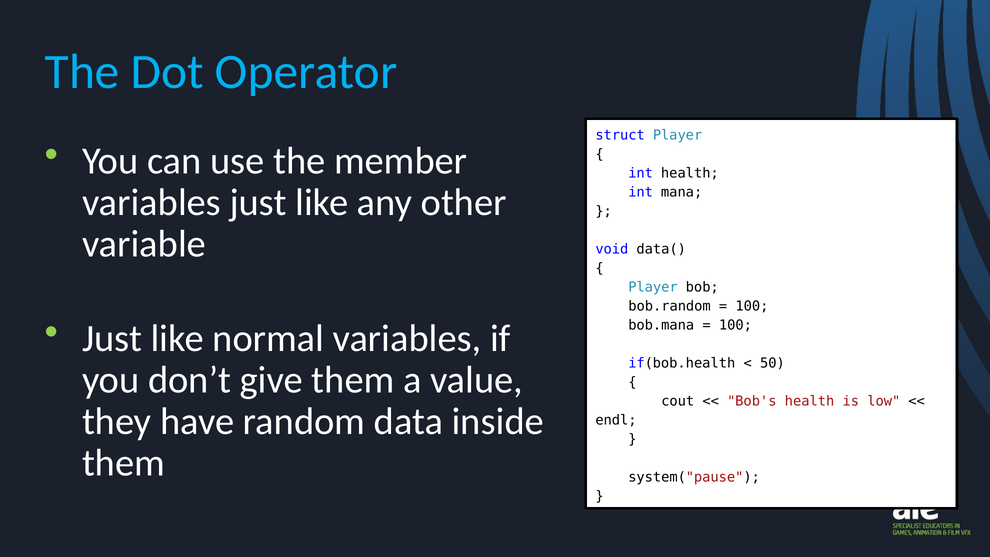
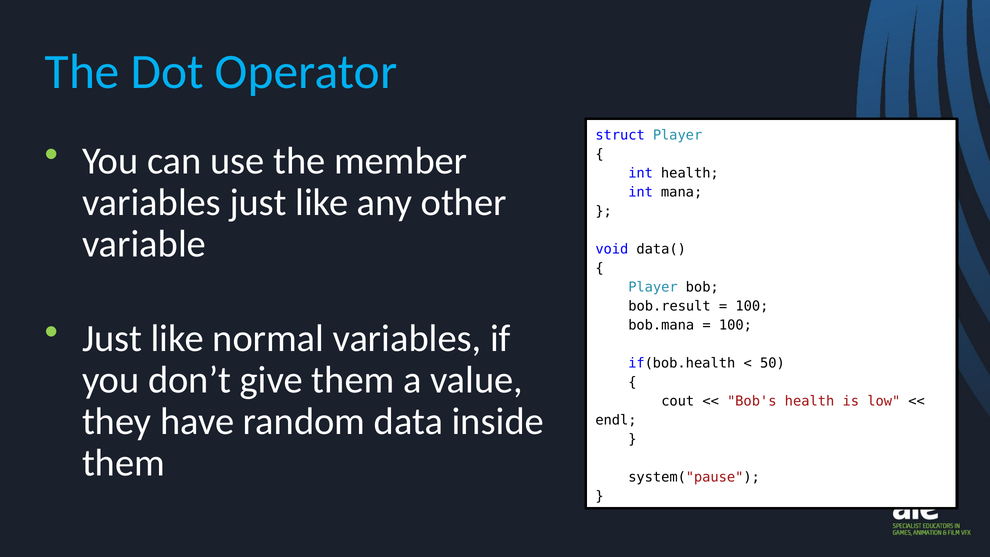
bob.random: bob.random -> bob.result
